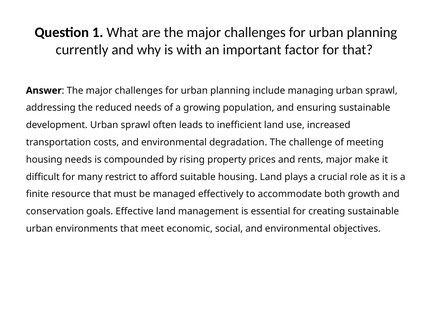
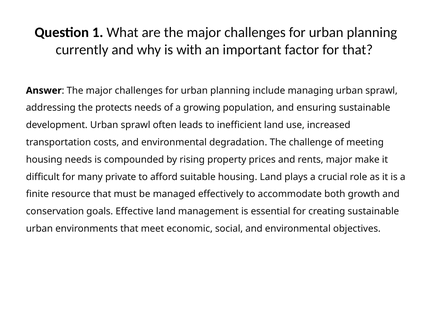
reduced: reduced -> protects
restrict: restrict -> private
